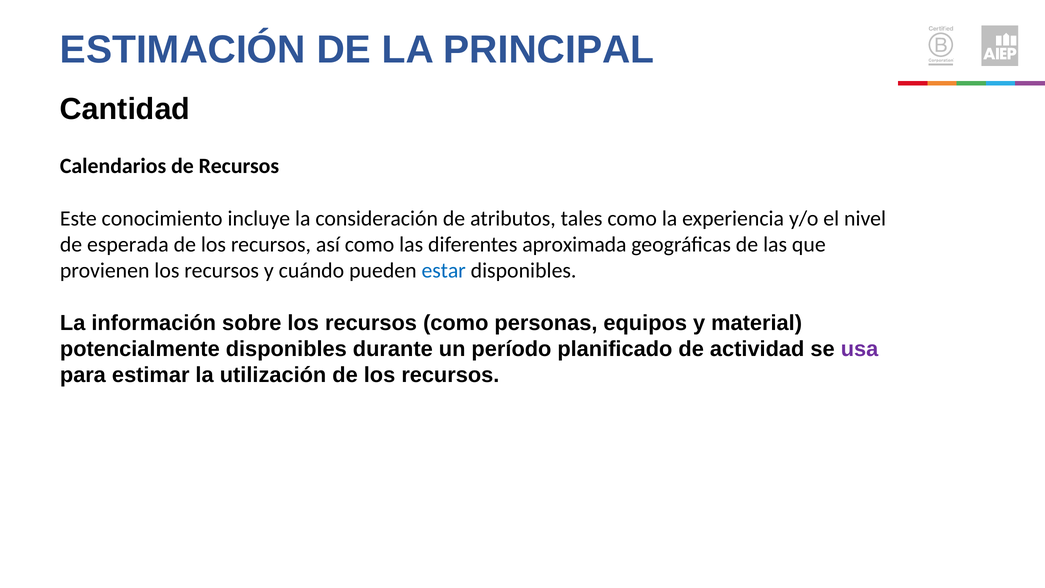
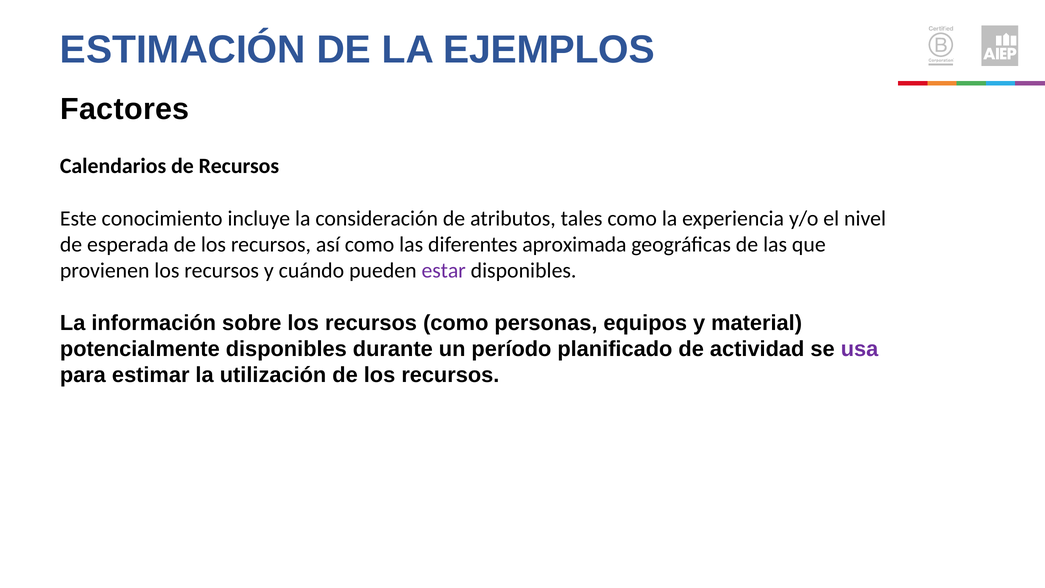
PRINCIPAL: PRINCIPAL -> EJEMPLOS
Cantidad: Cantidad -> Factores
estar colour: blue -> purple
